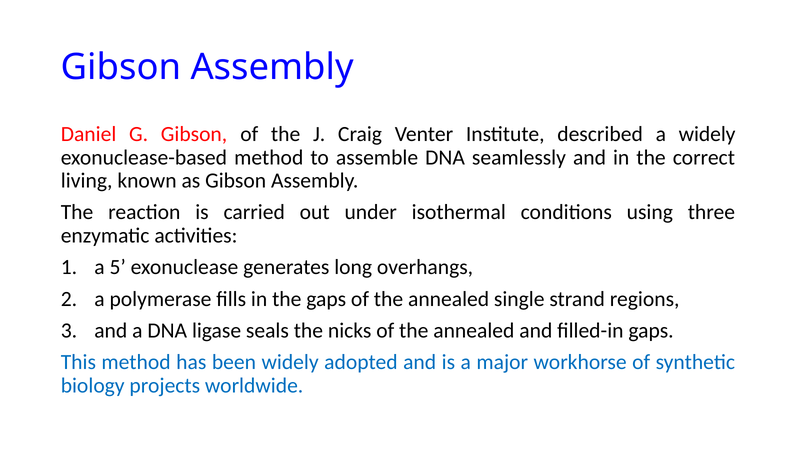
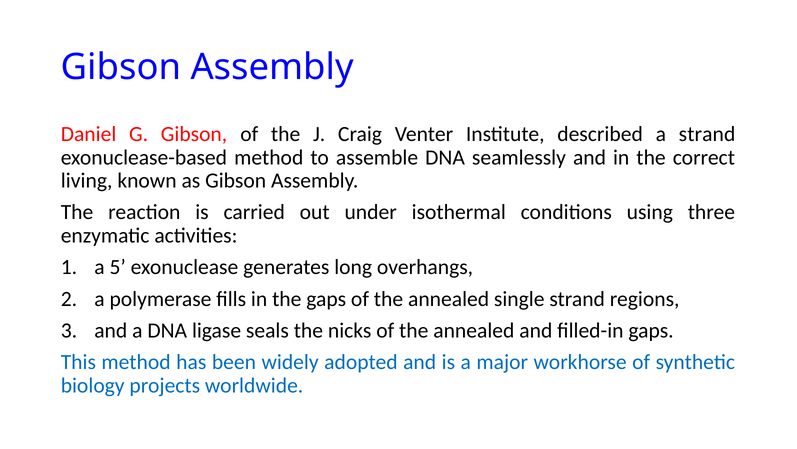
a widely: widely -> strand
